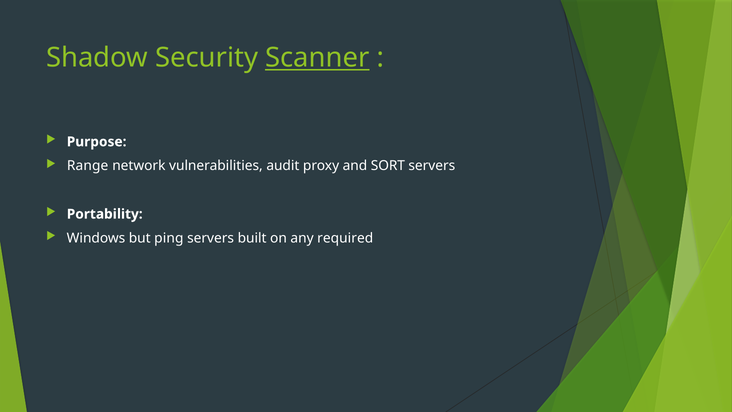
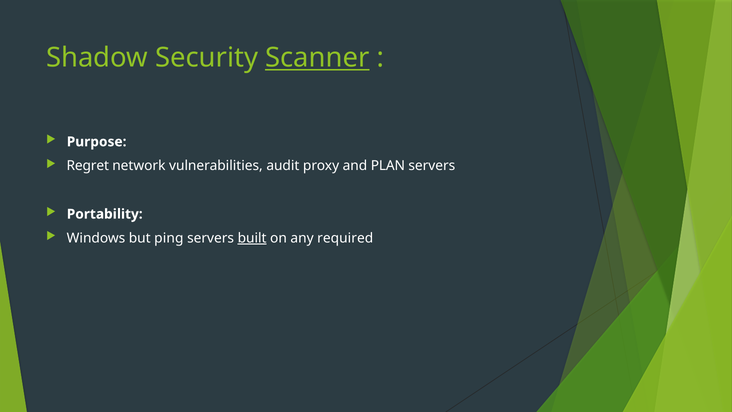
Range: Range -> Regret
SORT: SORT -> PLAN
built underline: none -> present
